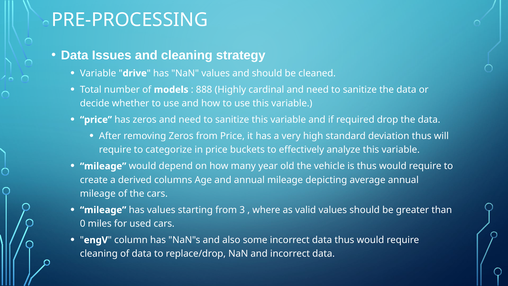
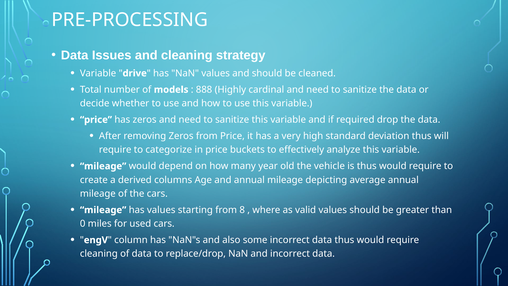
3: 3 -> 8
